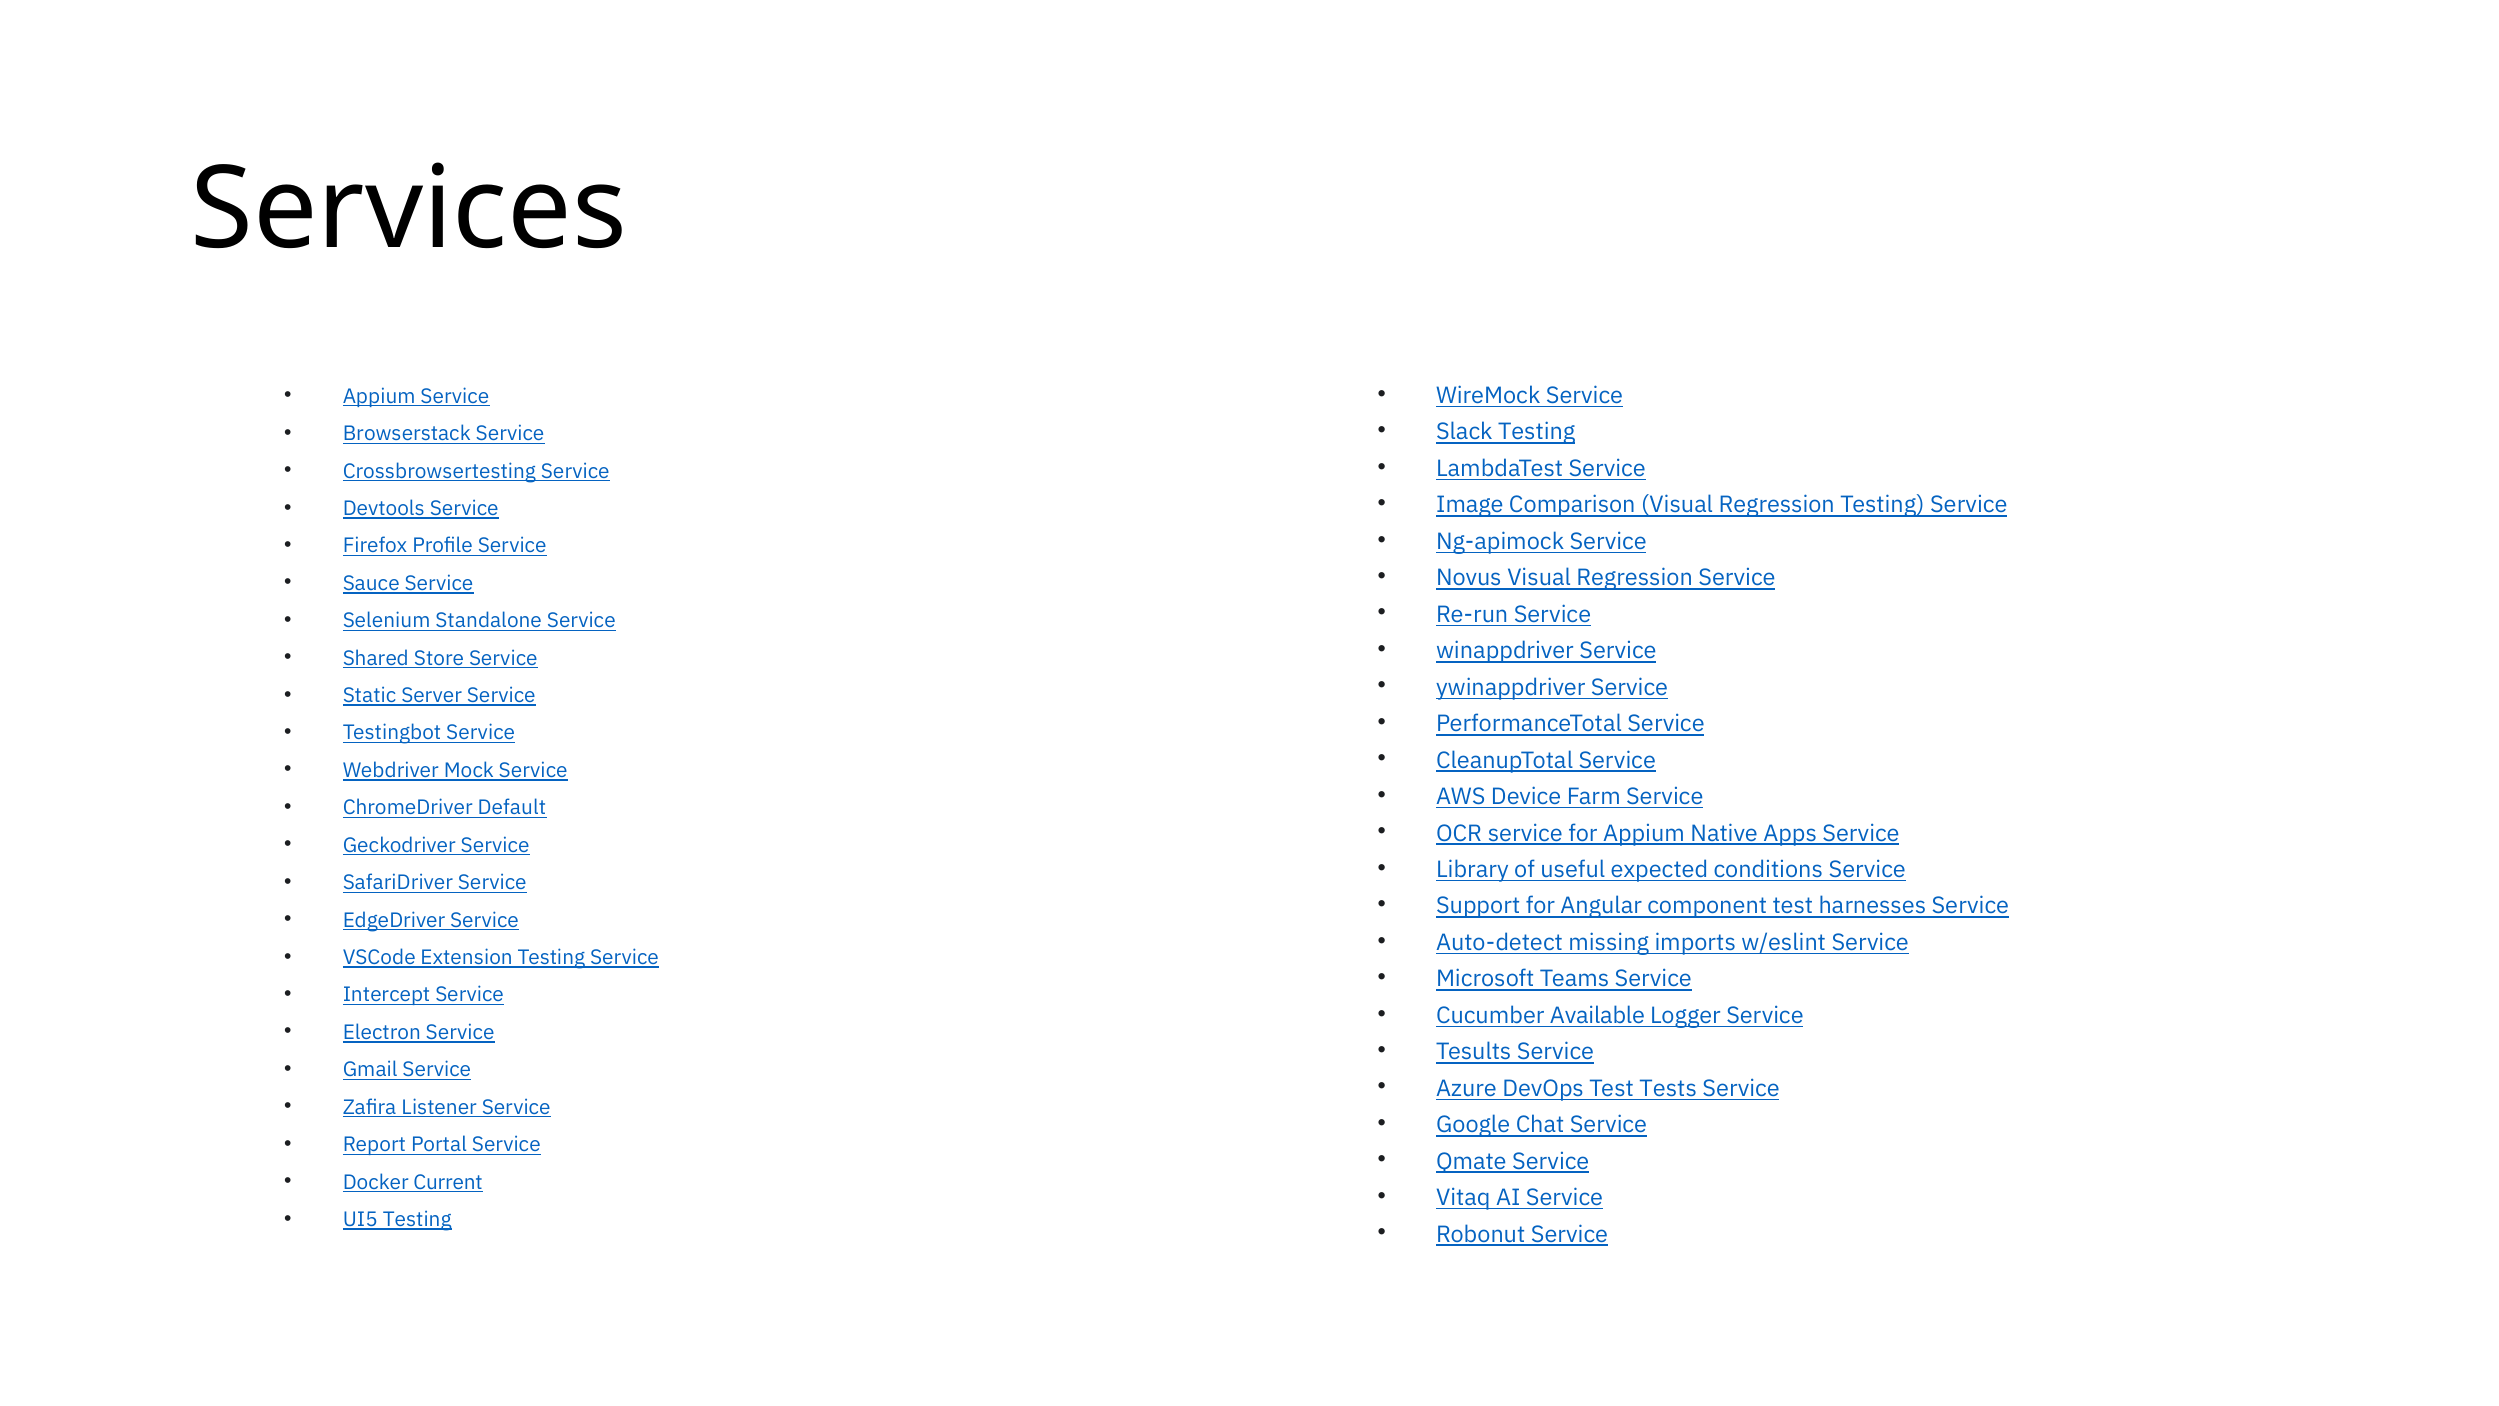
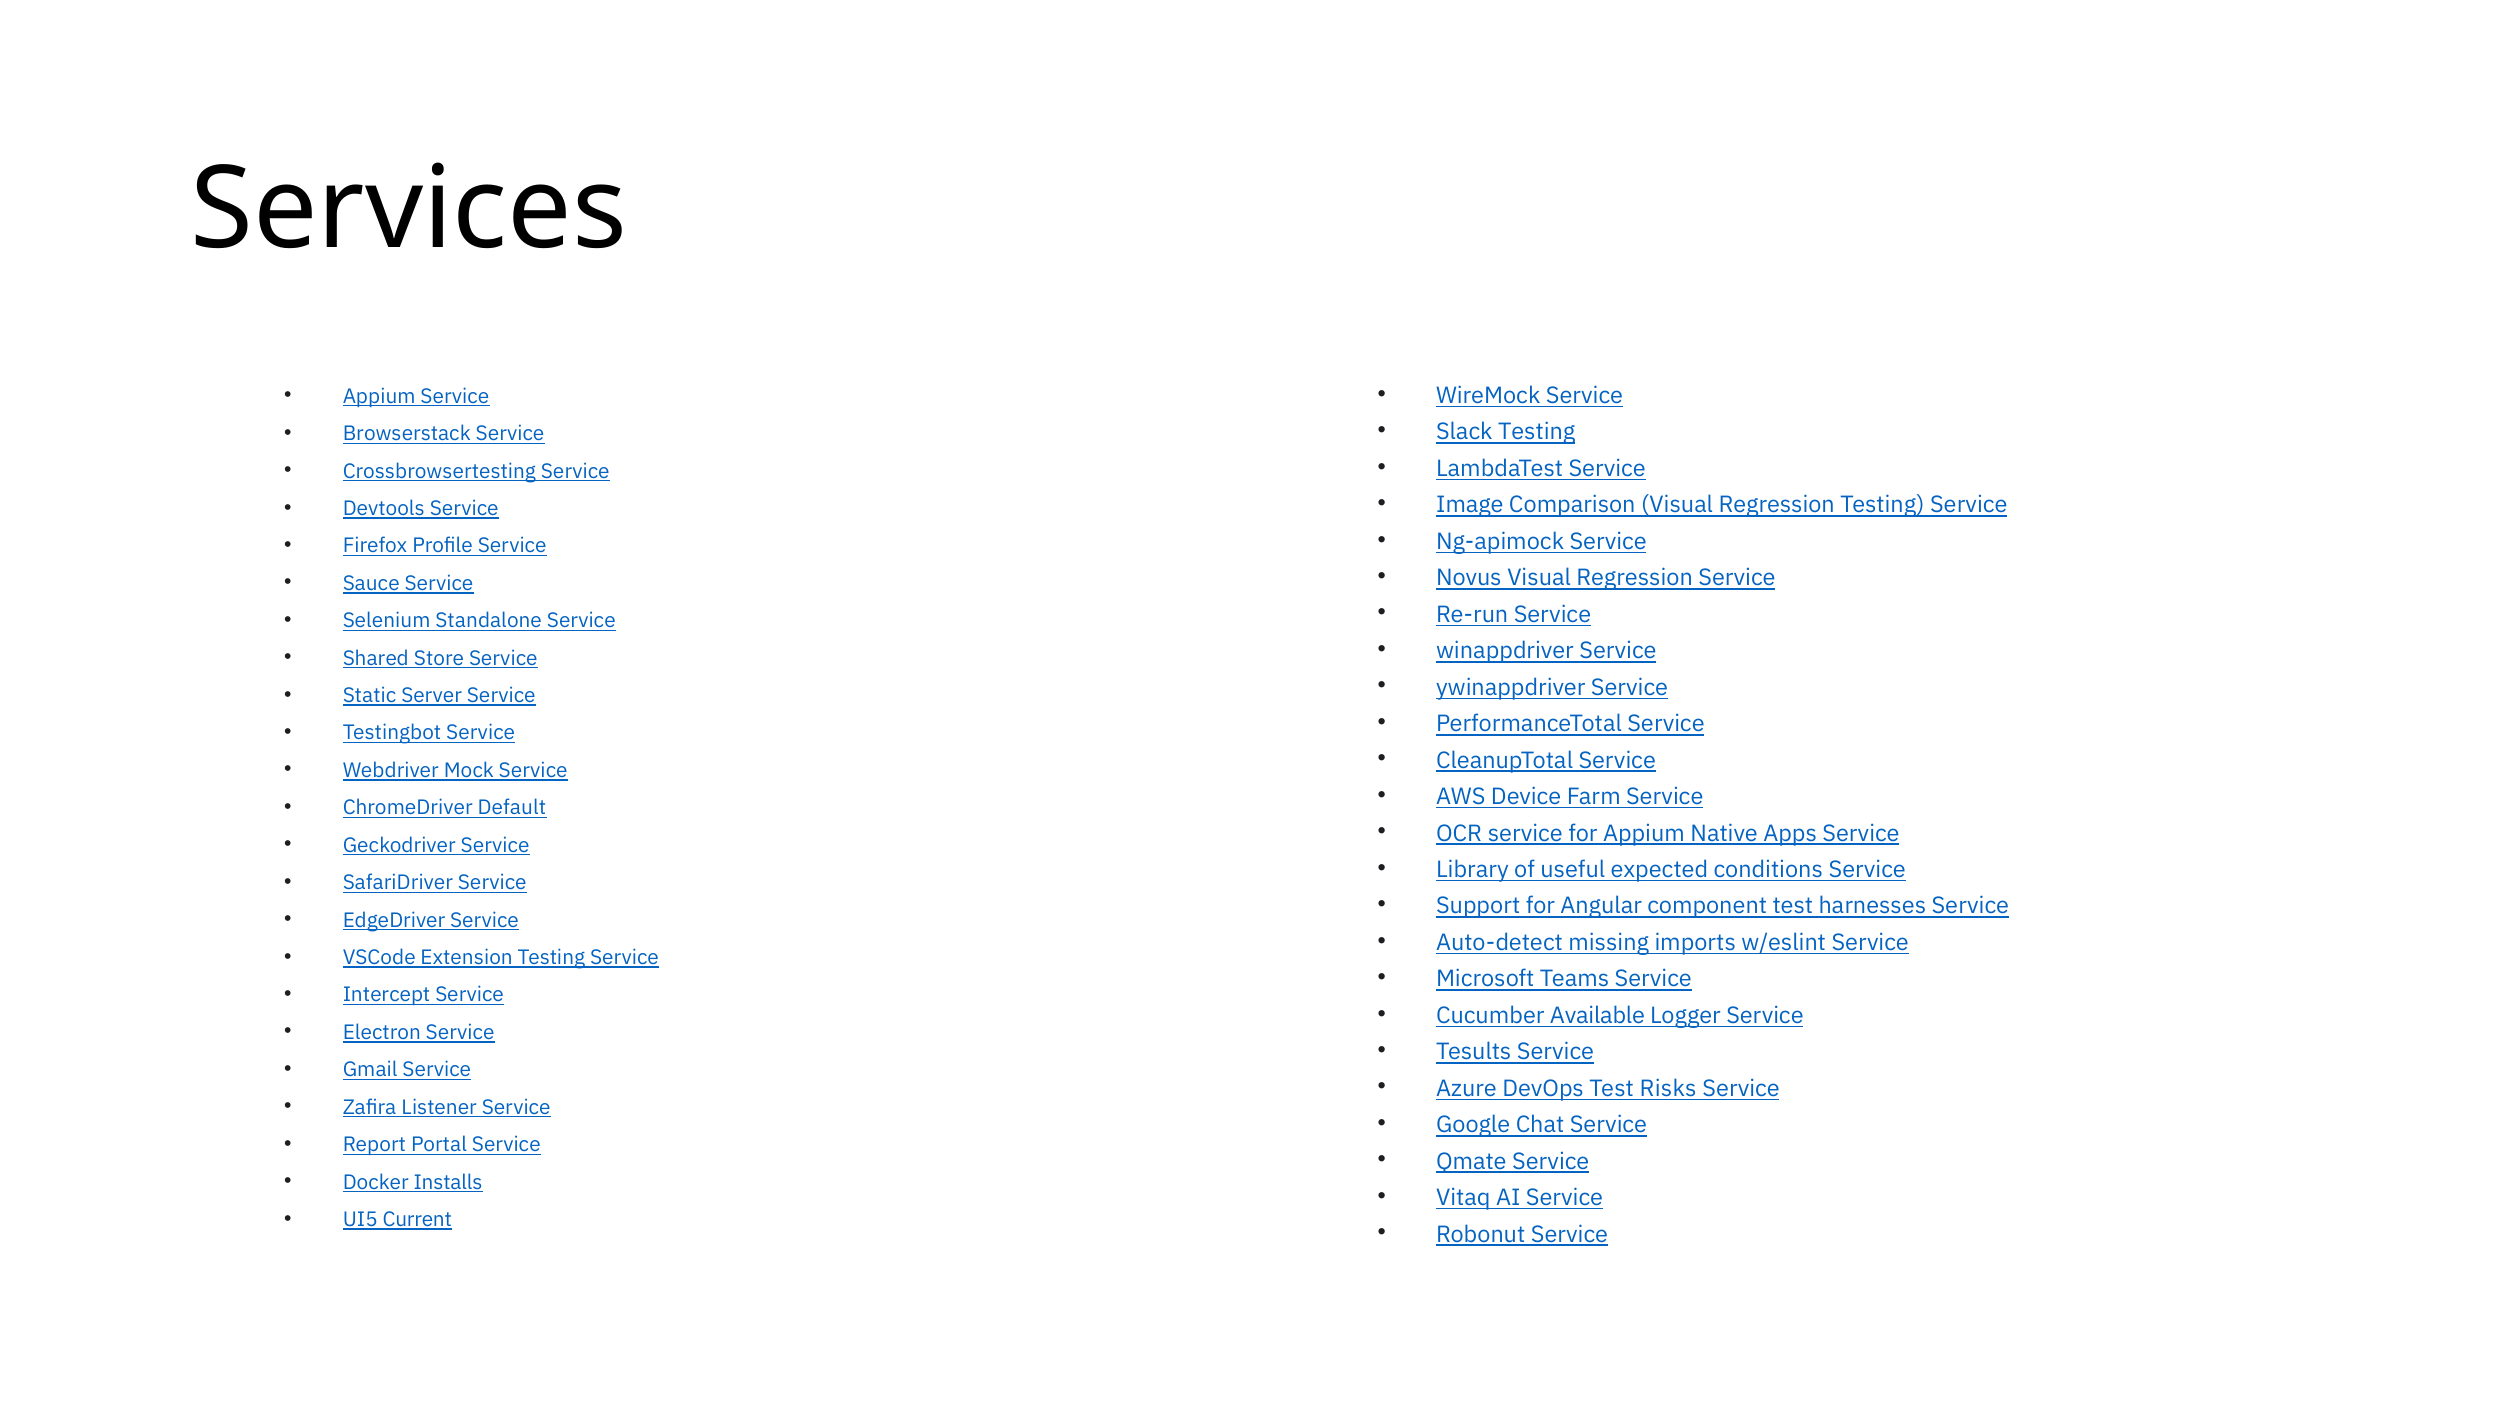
Tests: Tests -> Risks
Current: Current -> Installs
UI5 Testing: Testing -> Current
